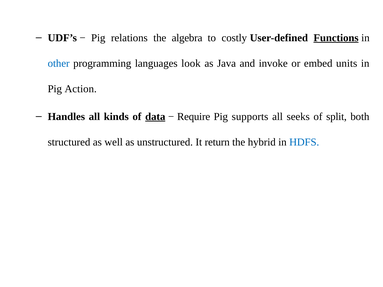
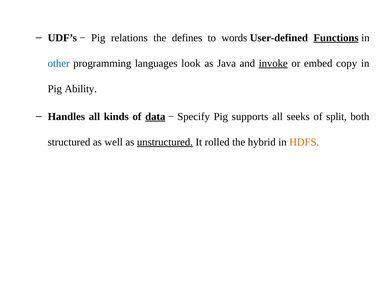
algebra: algebra -> defines
costly: costly -> words
invoke underline: none -> present
units: units -> copy
Action: Action -> Ability
Require: Require -> Specify
unstructured underline: none -> present
return: return -> rolled
HDFS colour: blue -> orange
